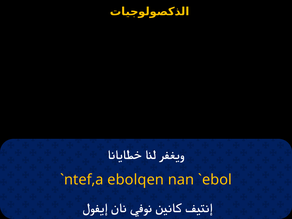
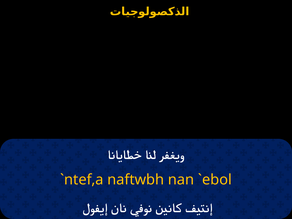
ebolqen: ebolqen -> naftwbh
